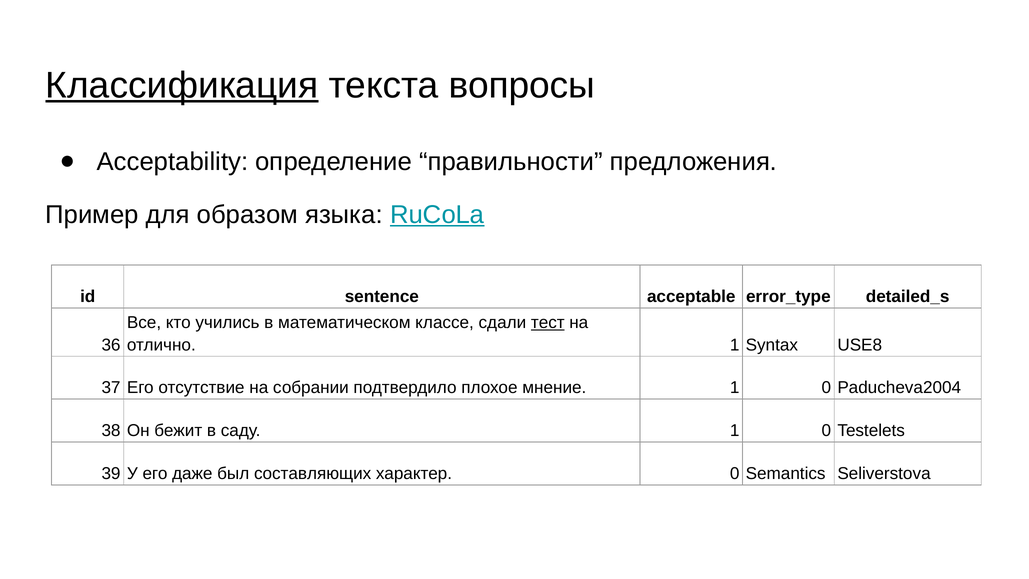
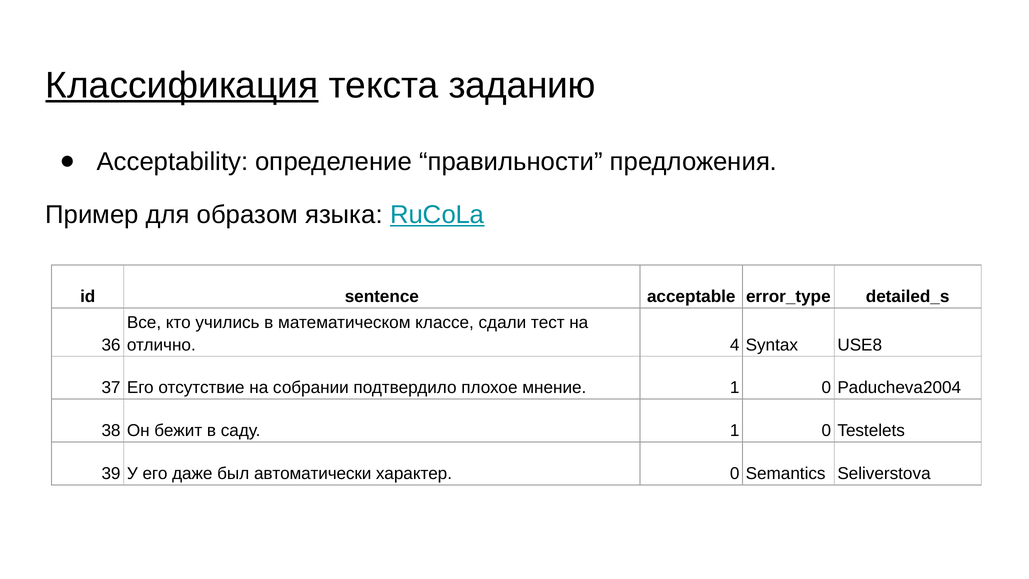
вопросы: вопросы -> заданию
тест underline: present -> none
отлично 1: 1 -> 4
составляющих: составляющих -> автоматически
